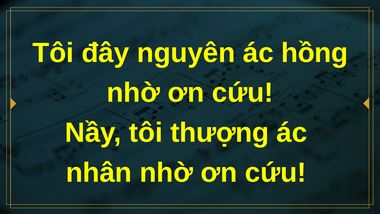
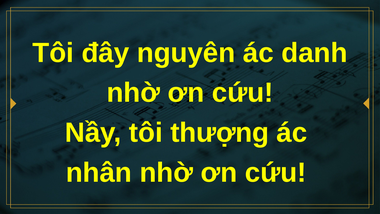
hồng: hồng -> danh
